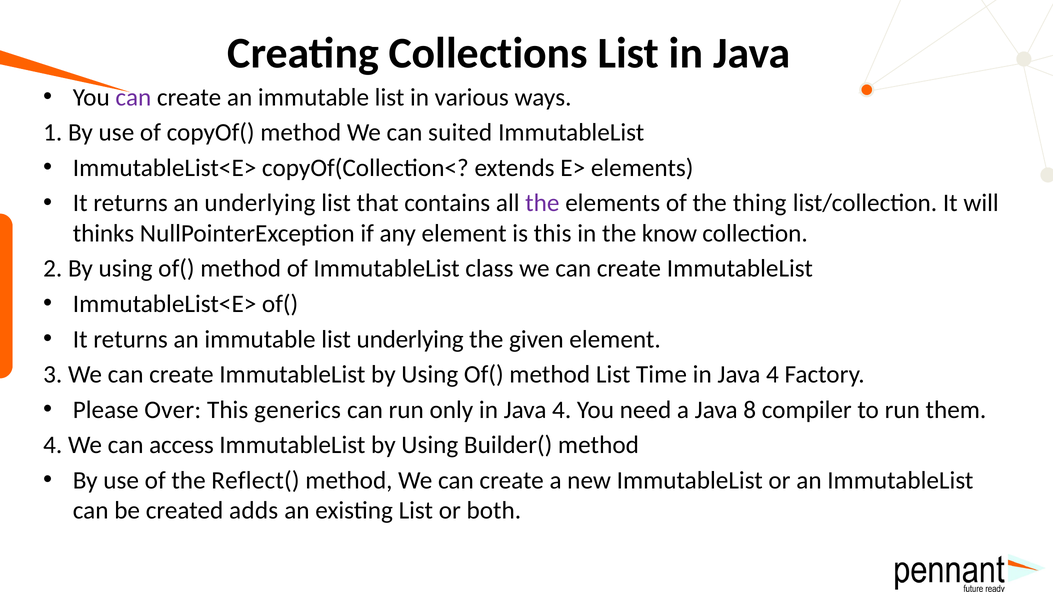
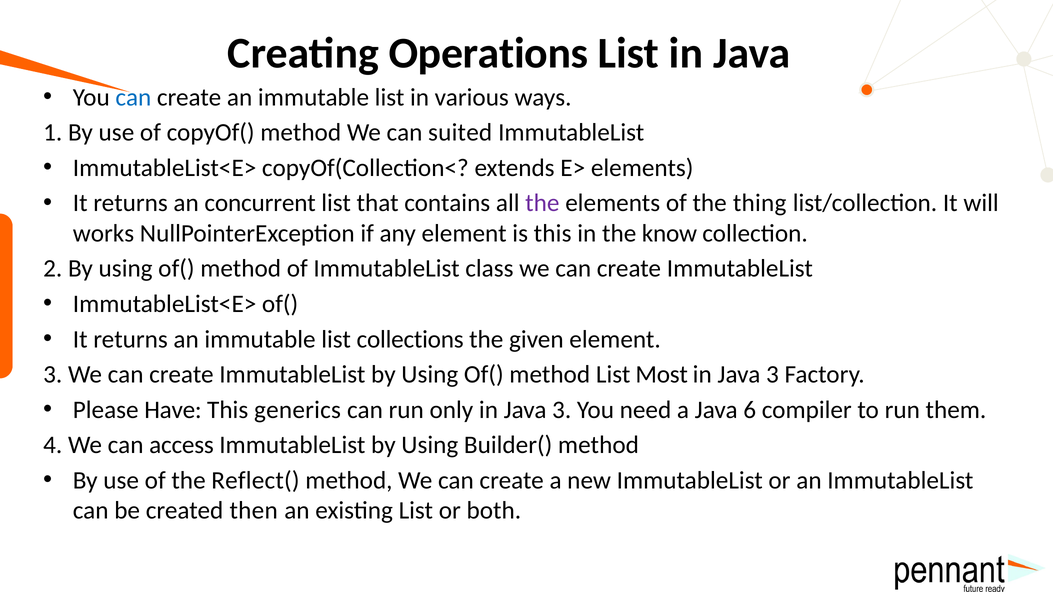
Collections: Collections -> Operations
can at (133, 97) colour: purple -> blue
an underlying: underlying -> concurrent
thinks: thinks -> works
list underlying: underlying -> collections
Time: Time -> Most
4 at (772, 375): 4 -> 3
Over: Over -> Have
only in Java 4: 4 -> 3
Java 8: 8 -> 6
adds: adds -> then
